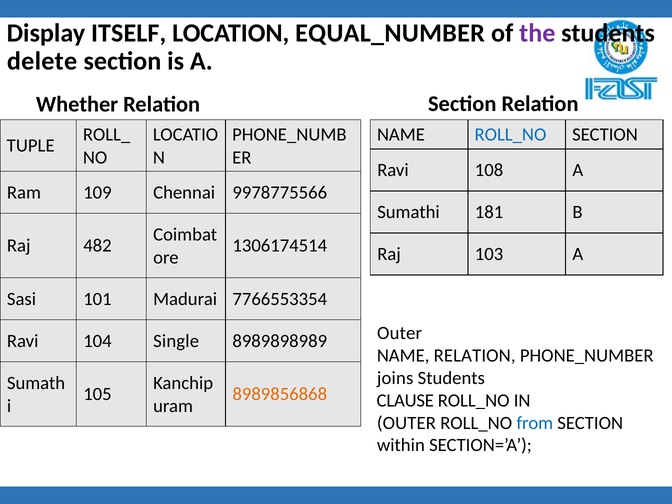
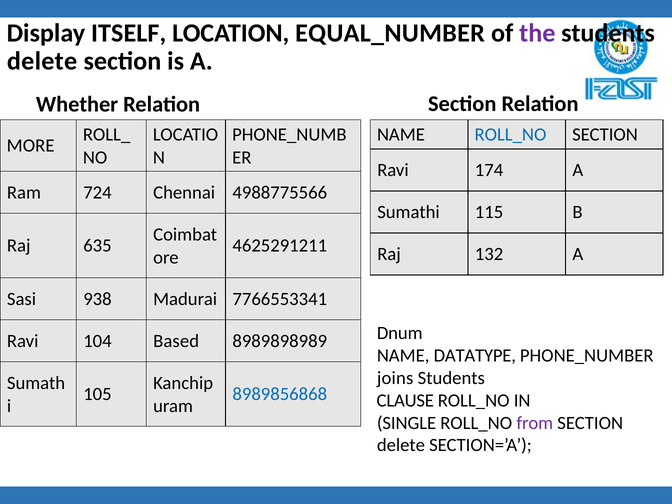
TUPLE: TUPLE -> MORE
108: 108 -> 174
109: 109 -> 724
9978775566: 9978775566 -> 4988775566
181: 181 -> 115
482: 482 -> 635
1306174514: 1306174514 -> 4625291211
103: 103 -> 132
101: 101 -> 938
7766553354: 7766553354 -> 7766553341
Outer at (400, 333): Outer -> Dnum
Single: Single -> Based
NAME RELATION: RELATION -> DATATYPE
8989856868 colour: orange -> blue
OUTER at (406, 423): OUTER -> SINGLE
from colour: blue -> purple
within at (401, 445): within -> delete
